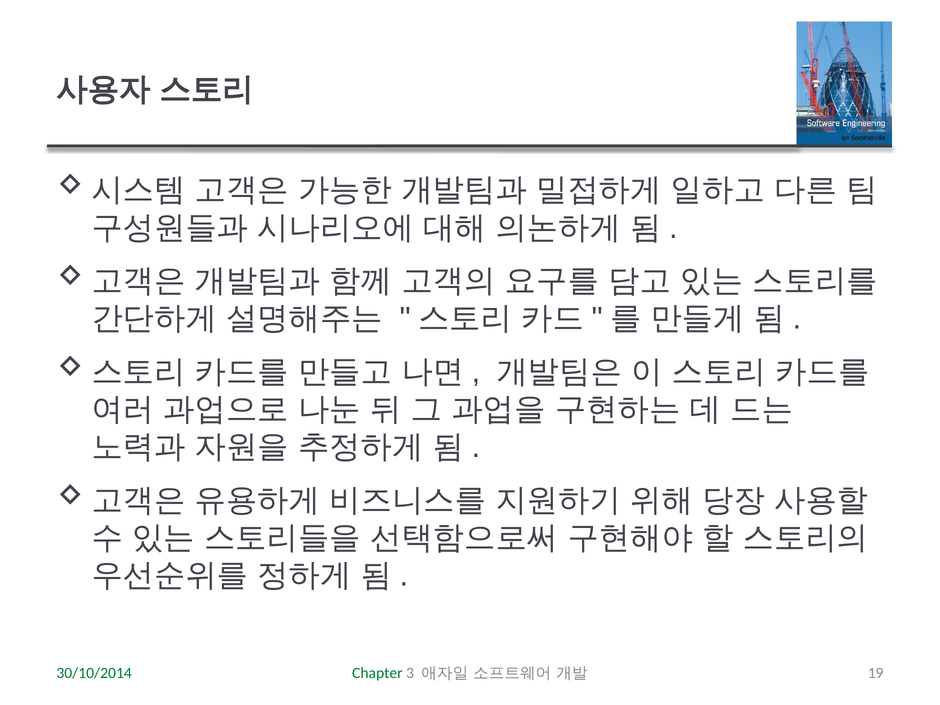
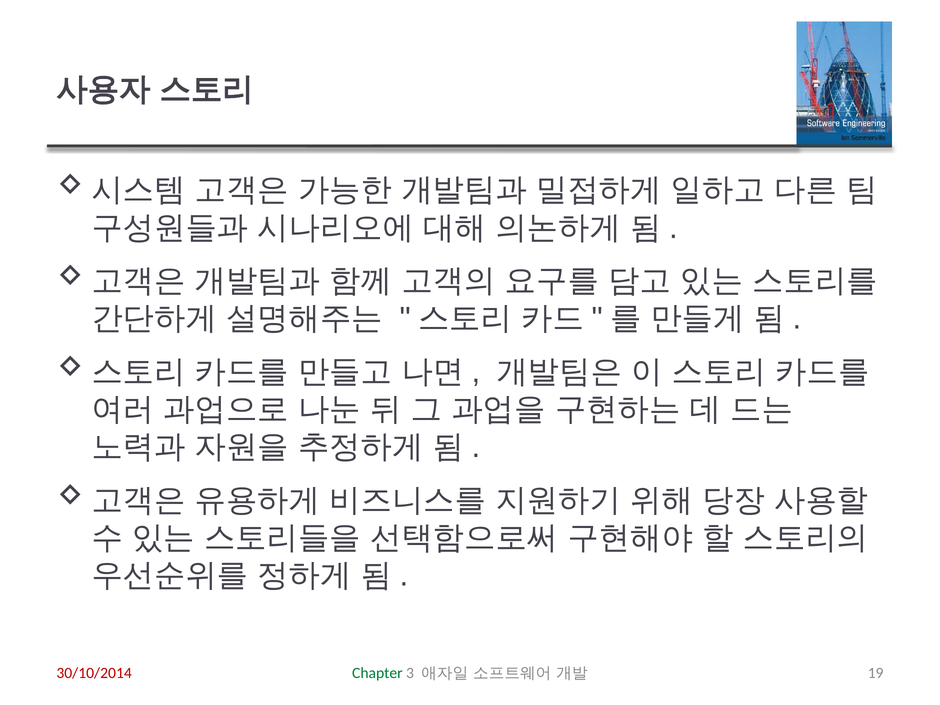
30/10/2014 colour: green -> red
